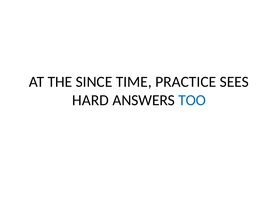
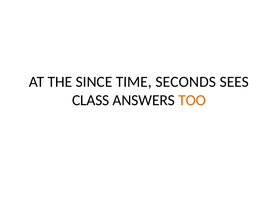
PRACTICE: PRACTICE -> SECONDS
HARD: HARD -> CLASS
TOO colour: blue -> orange
